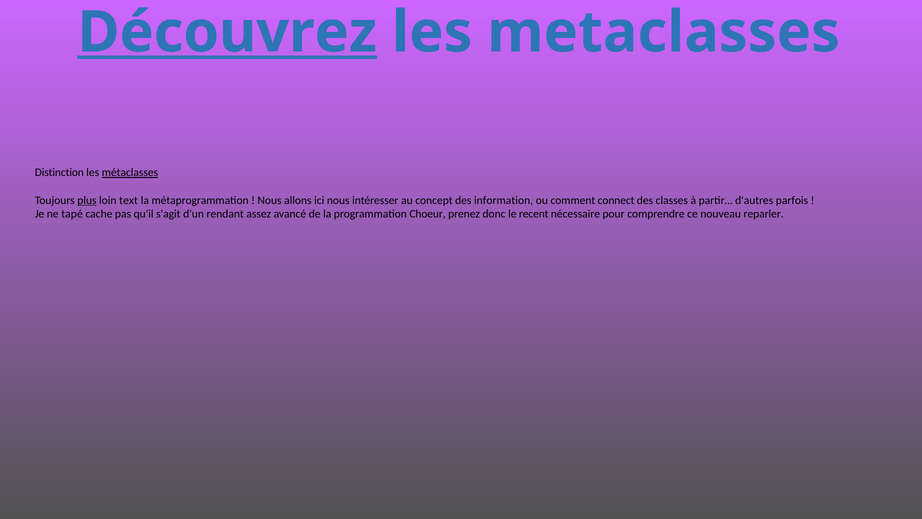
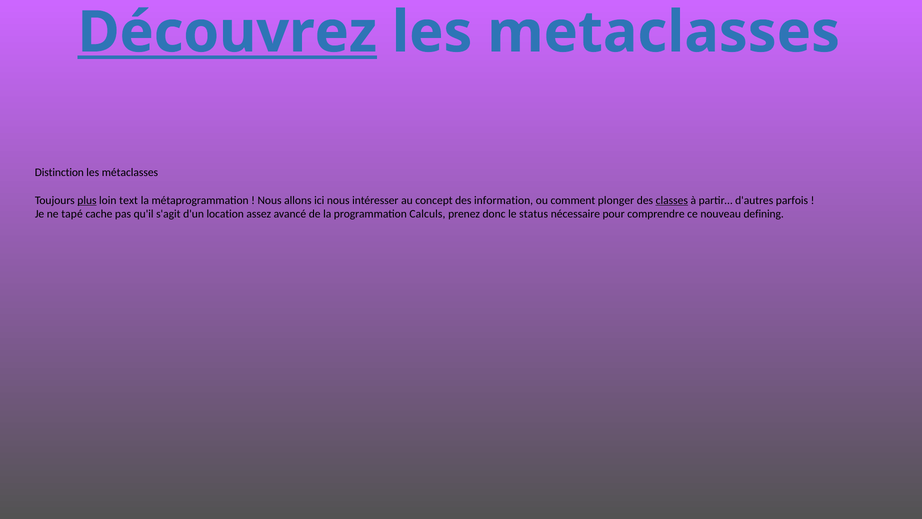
métaclasses underline: present -> none
connect: connect -> plonger
classes underline: none -> present
rendant: rendant -> location
Choeur: Choeur -> Calculs
recent: recent -> status
reparler: reparler -> defining
